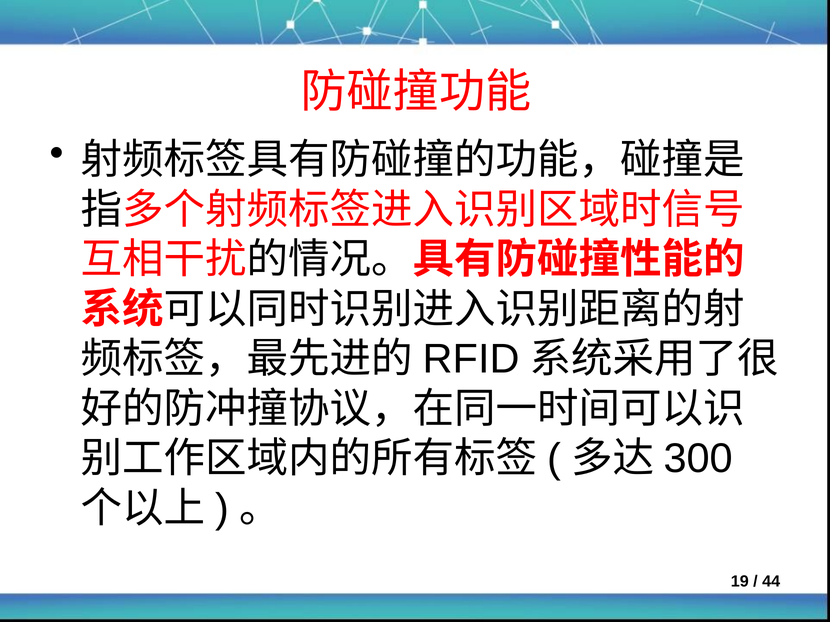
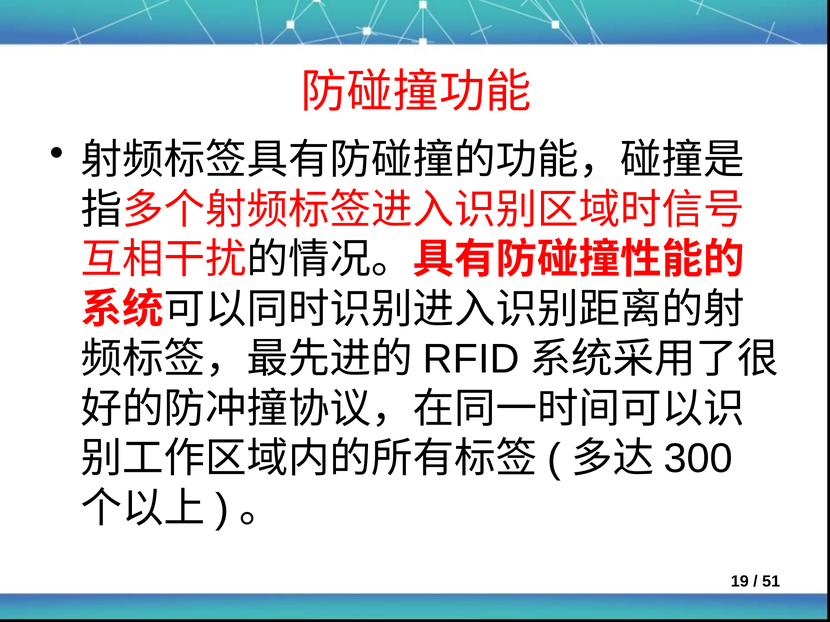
44: 44 -> 51
